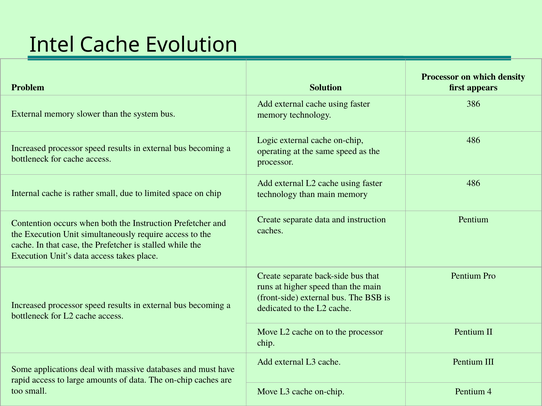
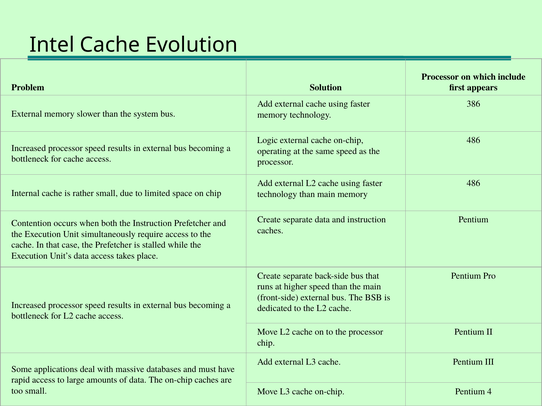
density: density -> include
